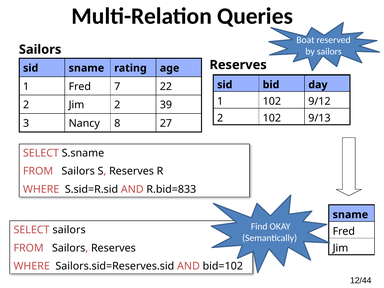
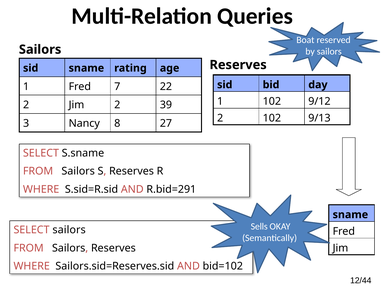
R.bid=833: R.bid=833 -> R.bid=291
Find: Find -> Sells
